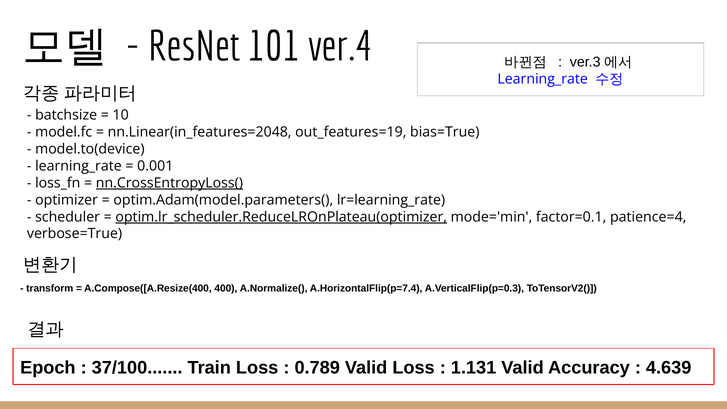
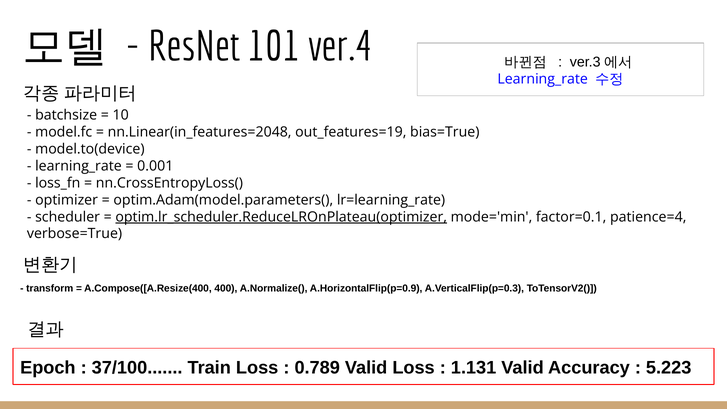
nn.CrossEntropyLoss( underline: present -> none
A.HorizontalFlip(p=7.4: A.HorizontalFlip(p=7.4 -> A.HorizontalFlip(p=0.9
4.639: 4.639 -> 5.223
